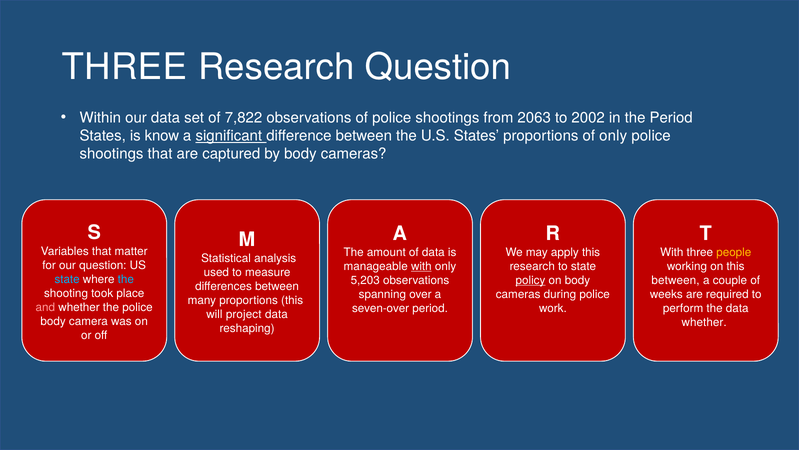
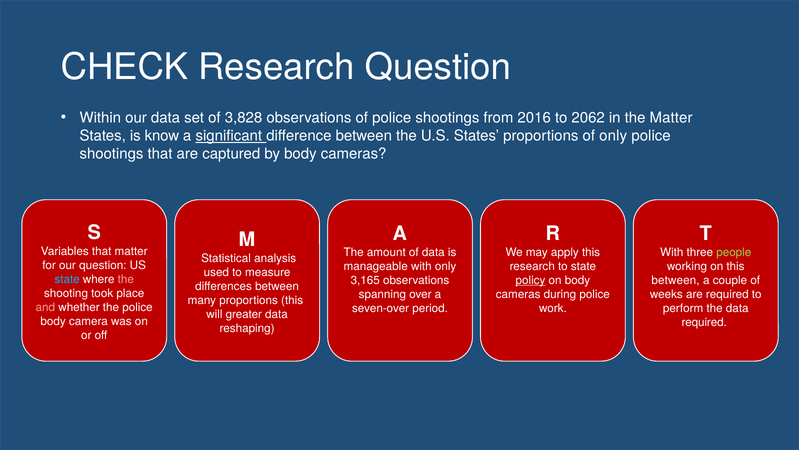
THREE at (124, 67): THREE -> CHECK
7,822: 7,822 -> 3,828
2063: 2063 -> 2016
2002: 2002 -> 2062
the Period: Period -> Matter
people colour: yellow -> light green
with at (421, 266) underline: present -> none
the at (126, 279) colour: light blue -> pink
5,203: 5,203 -> 3,165
project: project -> greater
whether at (704, 322): whether -> required
